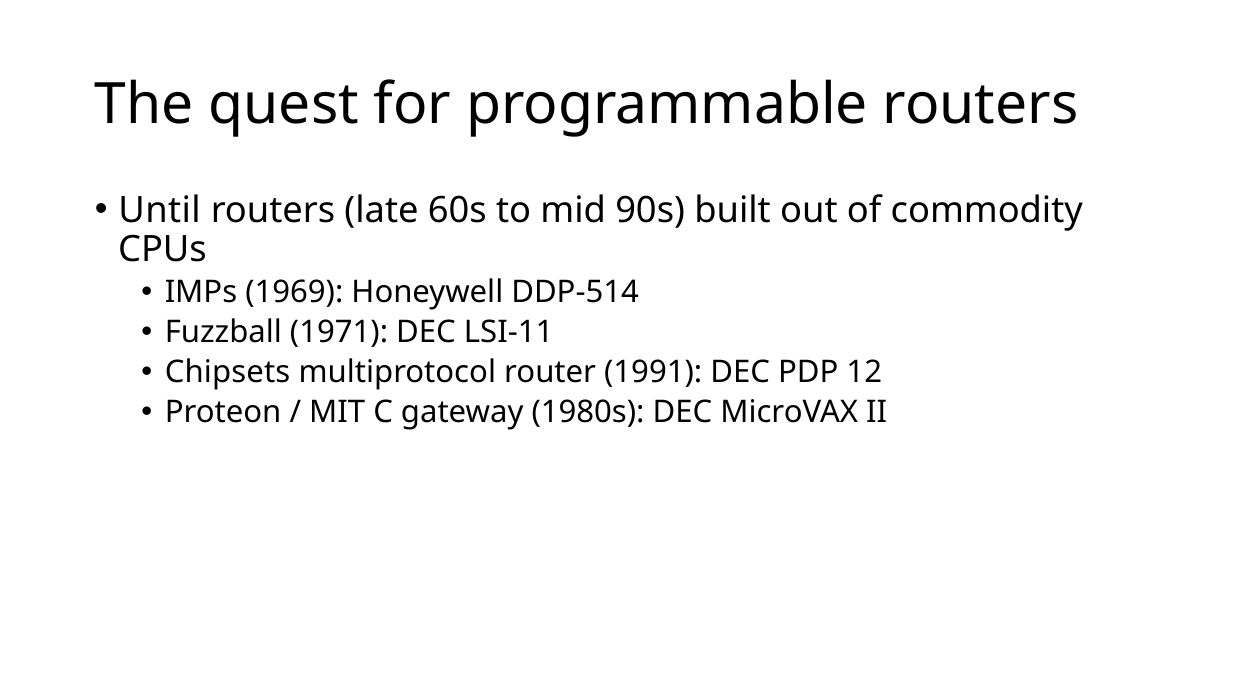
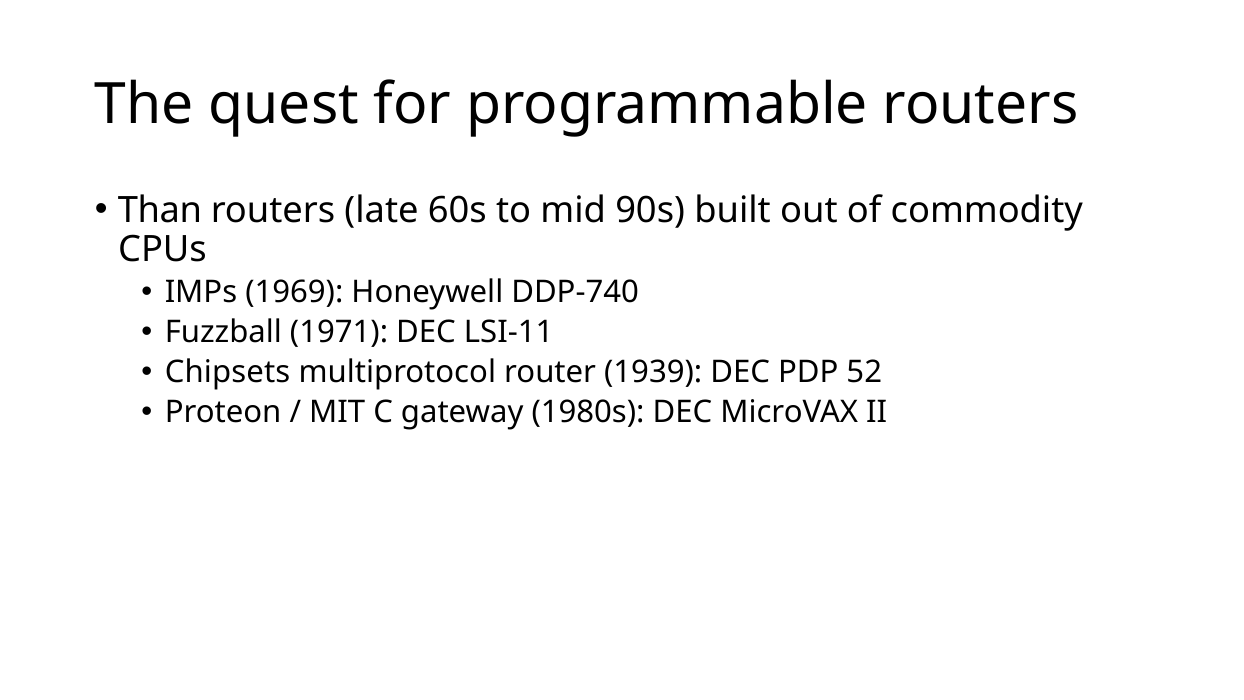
Until: Until -> Than
DDP-514: DDP-514 -> DDP-740
1991: 1991 -> 1939
12: 12 -> 52
